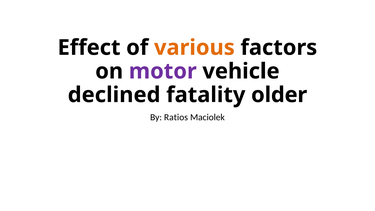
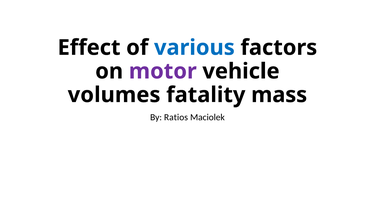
various colour: orange -> blue
declined: declined -> volumes
older: older -> mass
